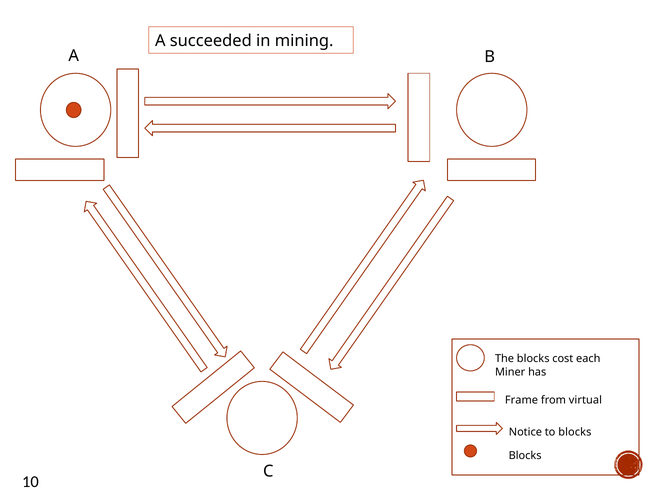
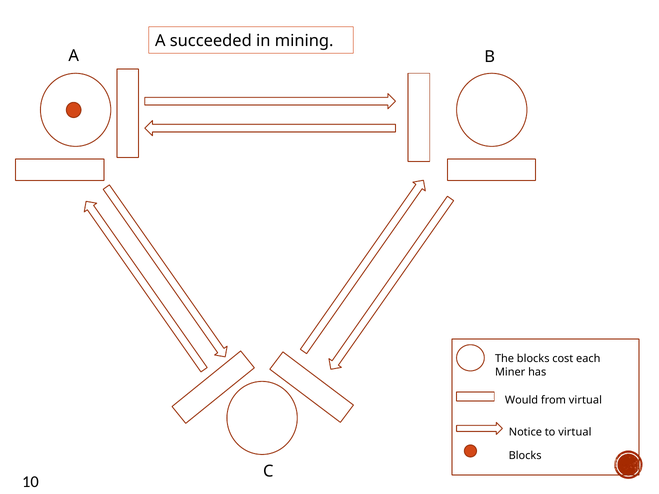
Frame: Frame -> Would
to blocks: blocks -> virtual
